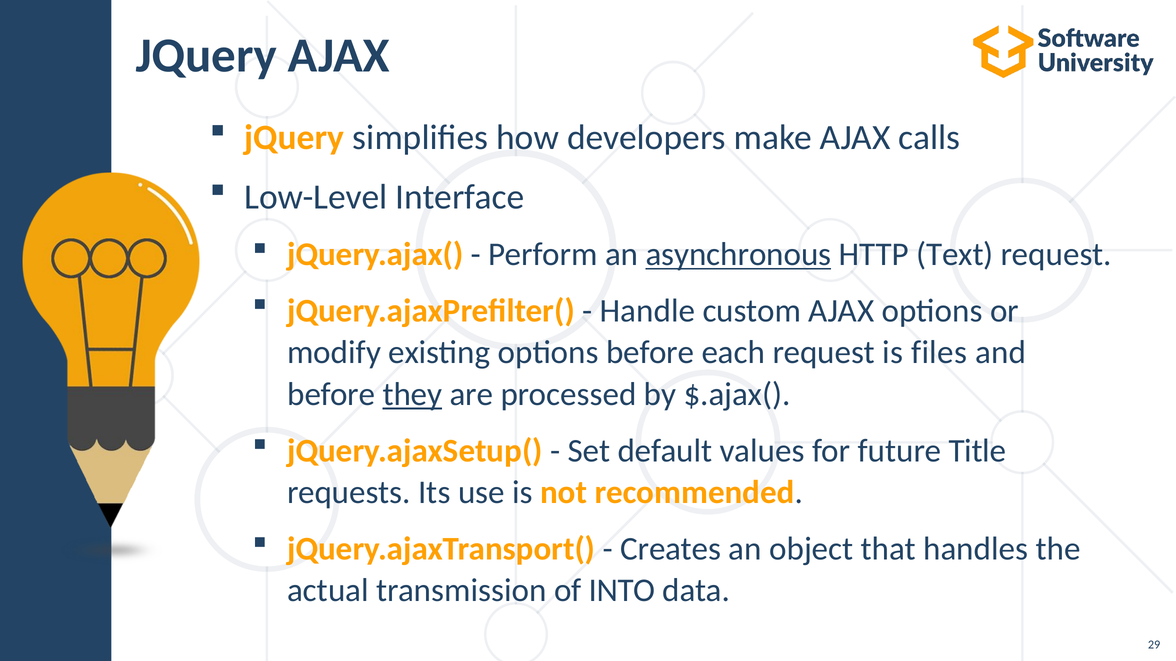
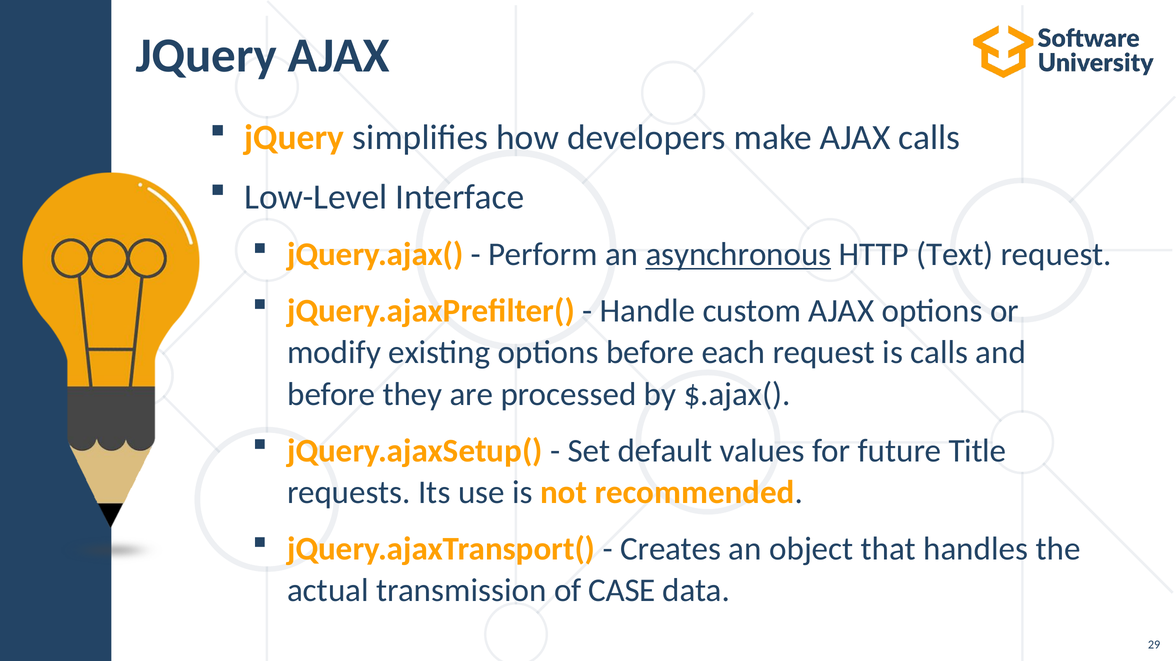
is files: files -> calls
they underline: present -> none
INTO: INTO -> CASE
